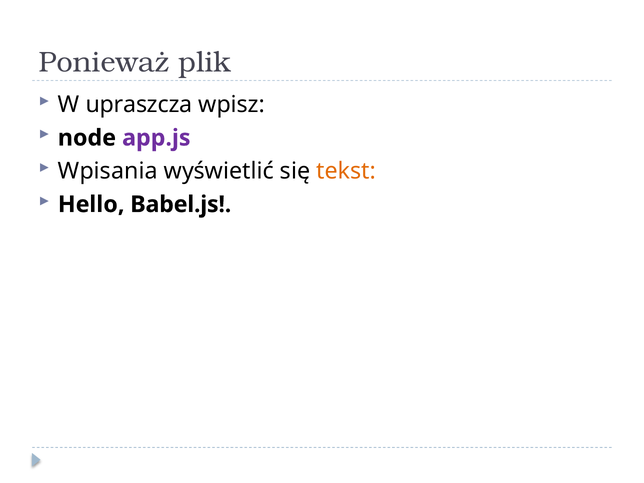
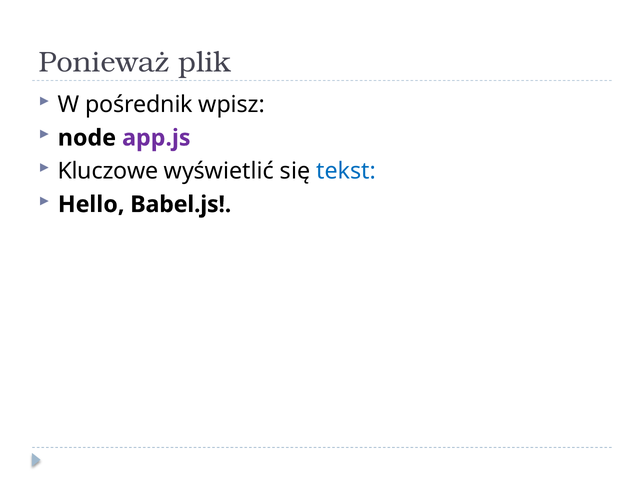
upraszcza: upraszcza -> pośrednik
Wpisania: Wpisania -> Kluczowe
tekst colour: orange -> blue
